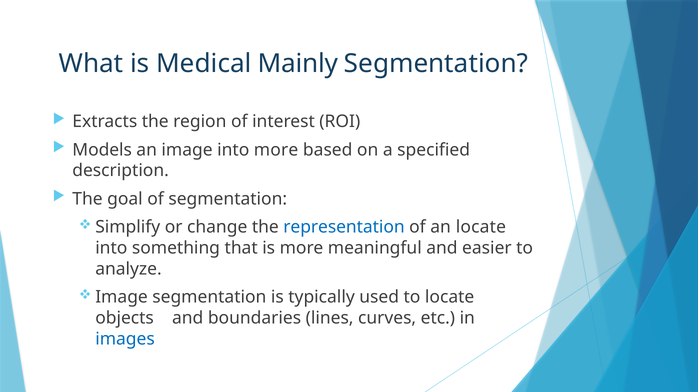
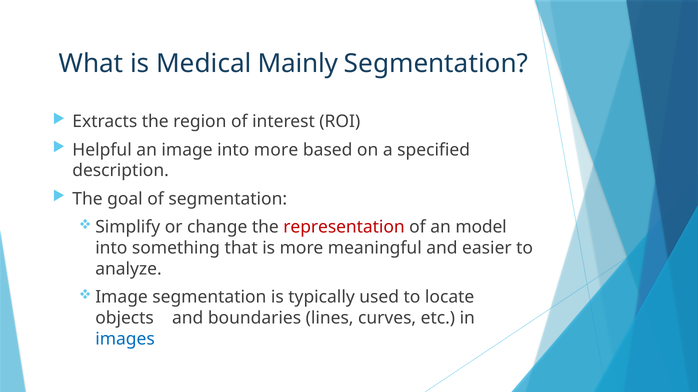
Models: Models -> Helpful
representation colour: blue -> red
an locate: locate -> model
